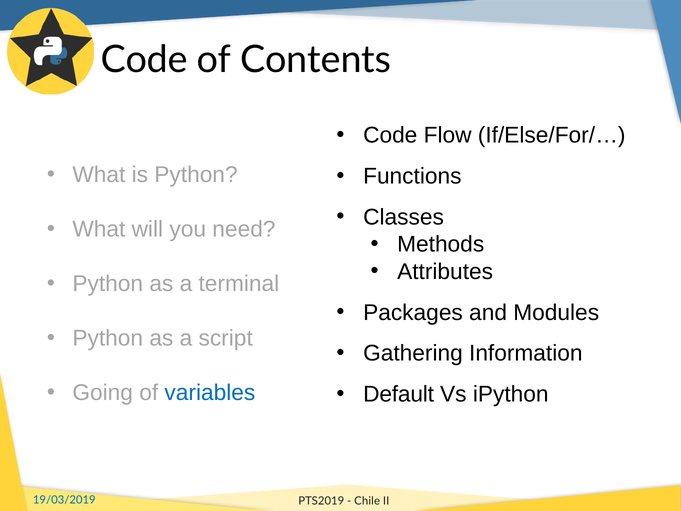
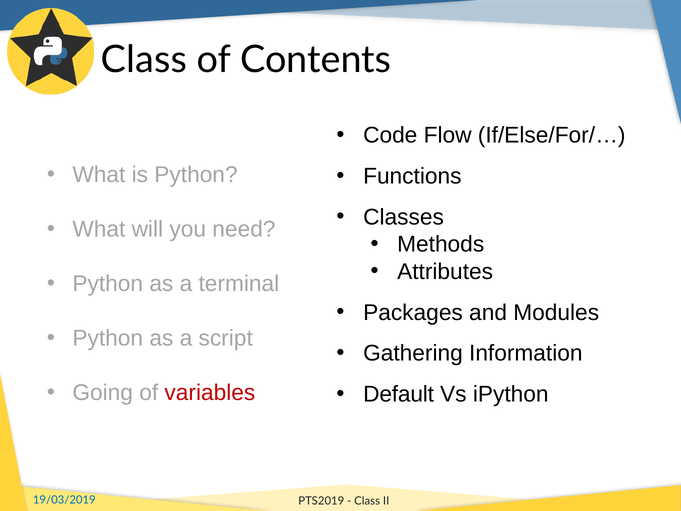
Code at (144, 60): Code -> Class
variables colour: blue -> red
Chile at (367, 501): Chile -> Class
